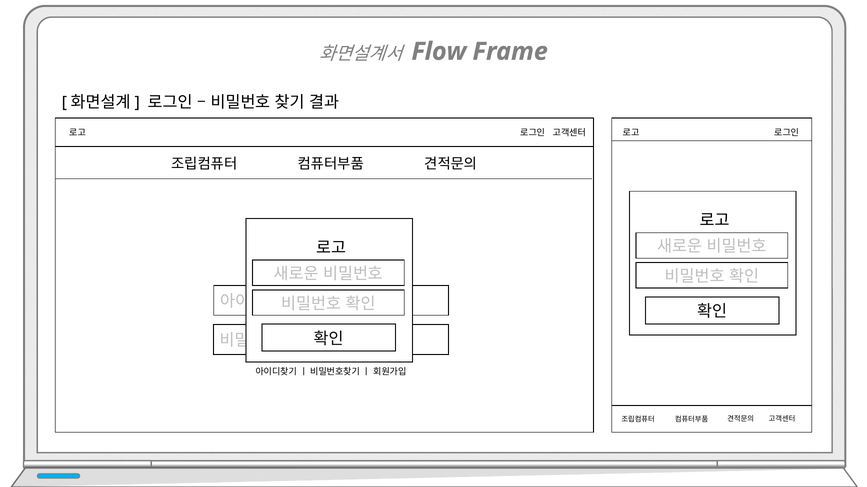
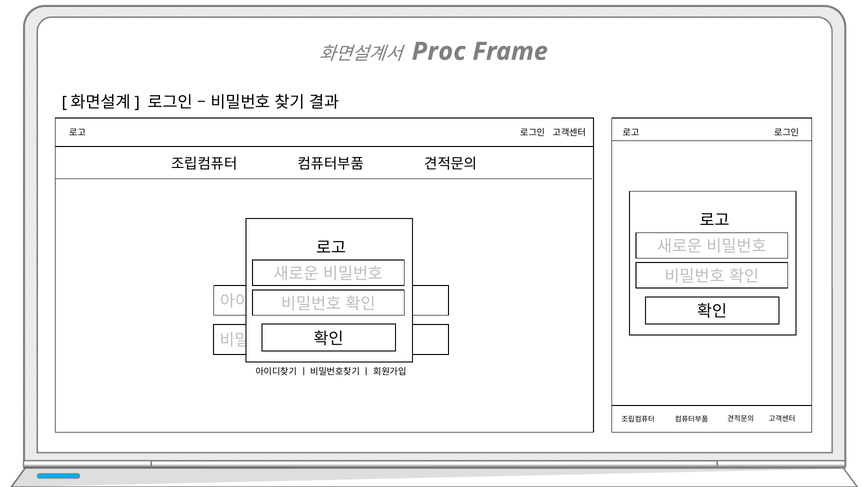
Flow: Flow -> Proc
